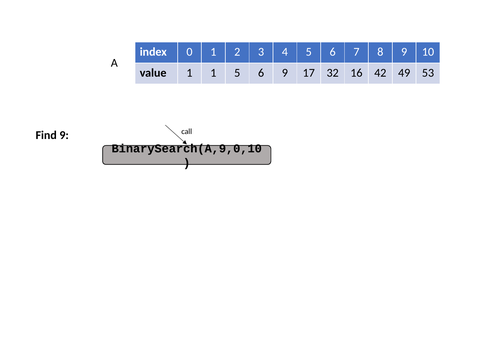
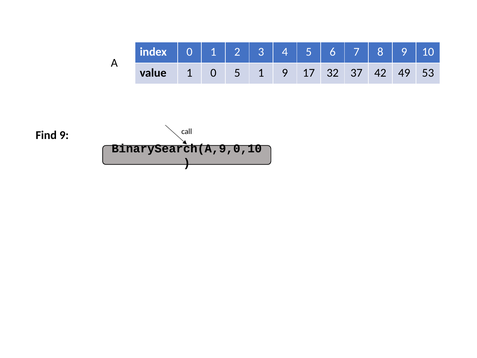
1 1: 1 -> 0
6 at (261, 73): 6 -> 1
16: 16 -> 37
